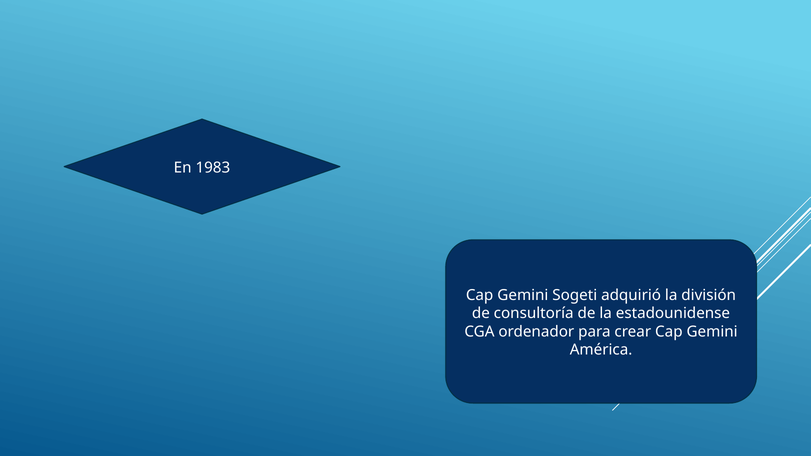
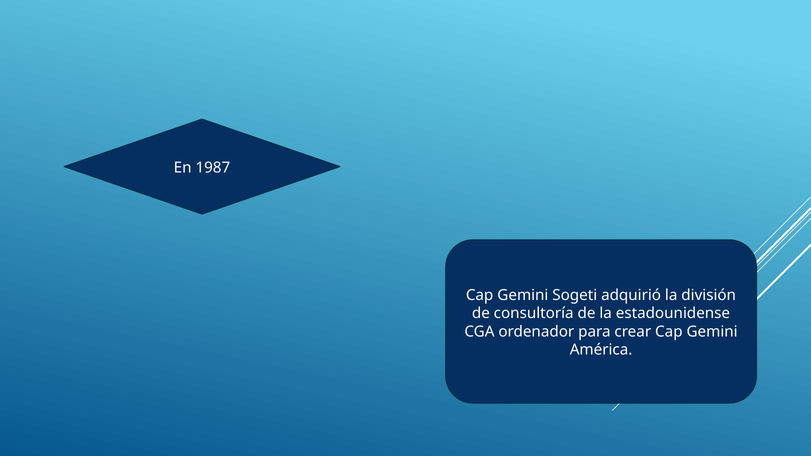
1983: 1983 -> 1987
